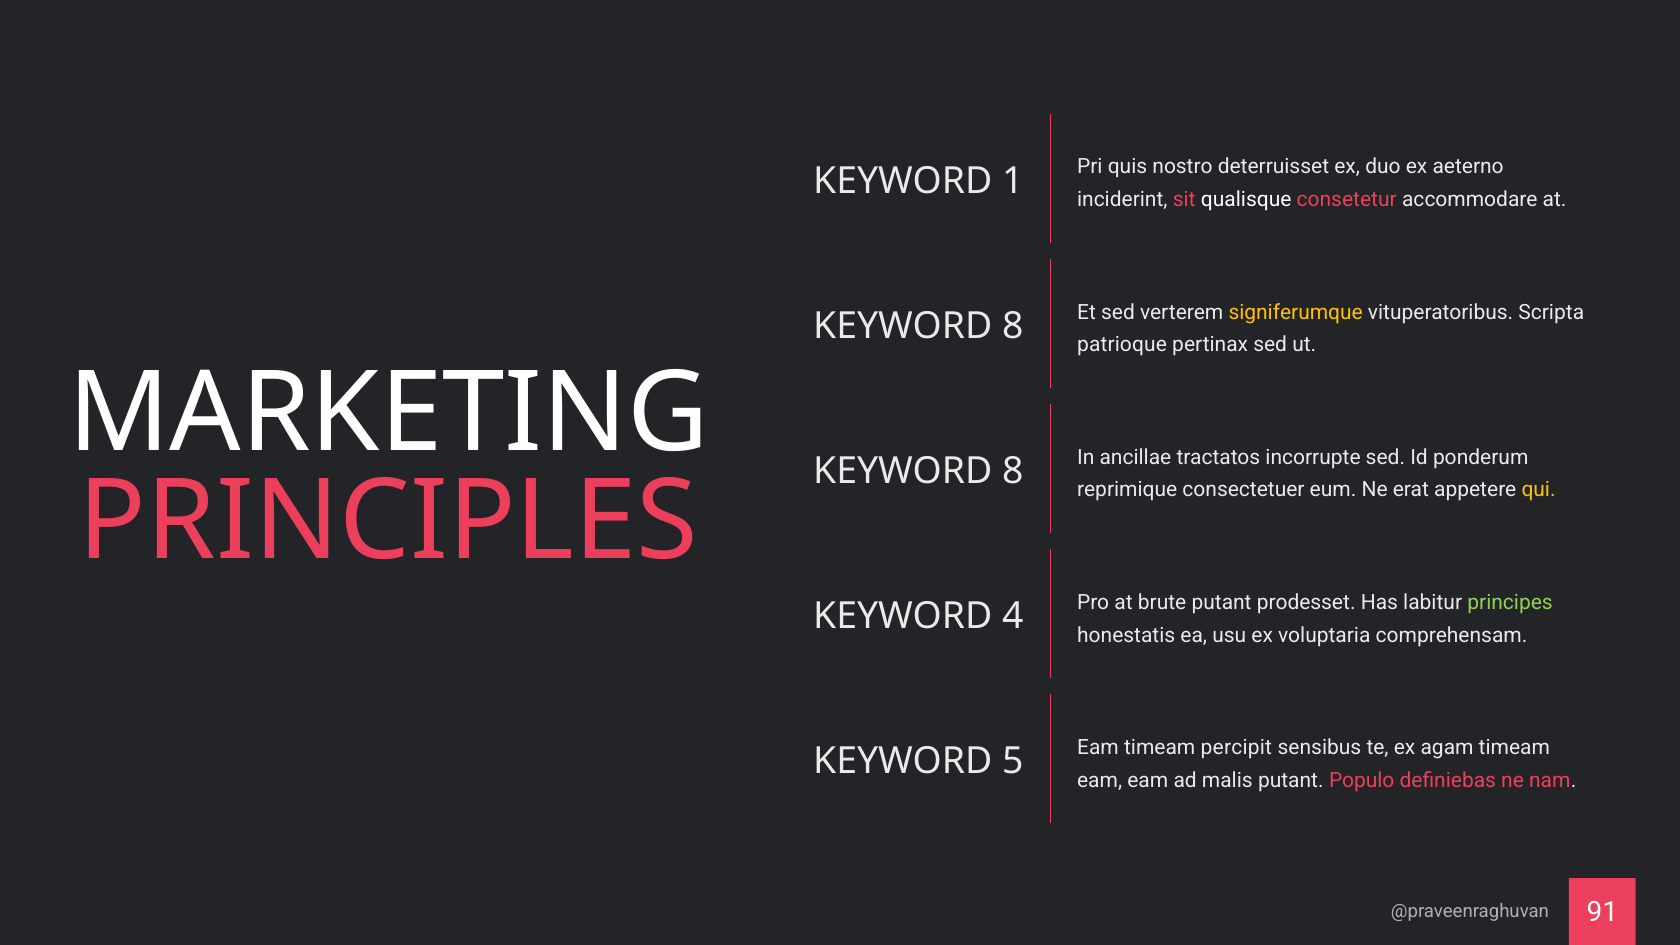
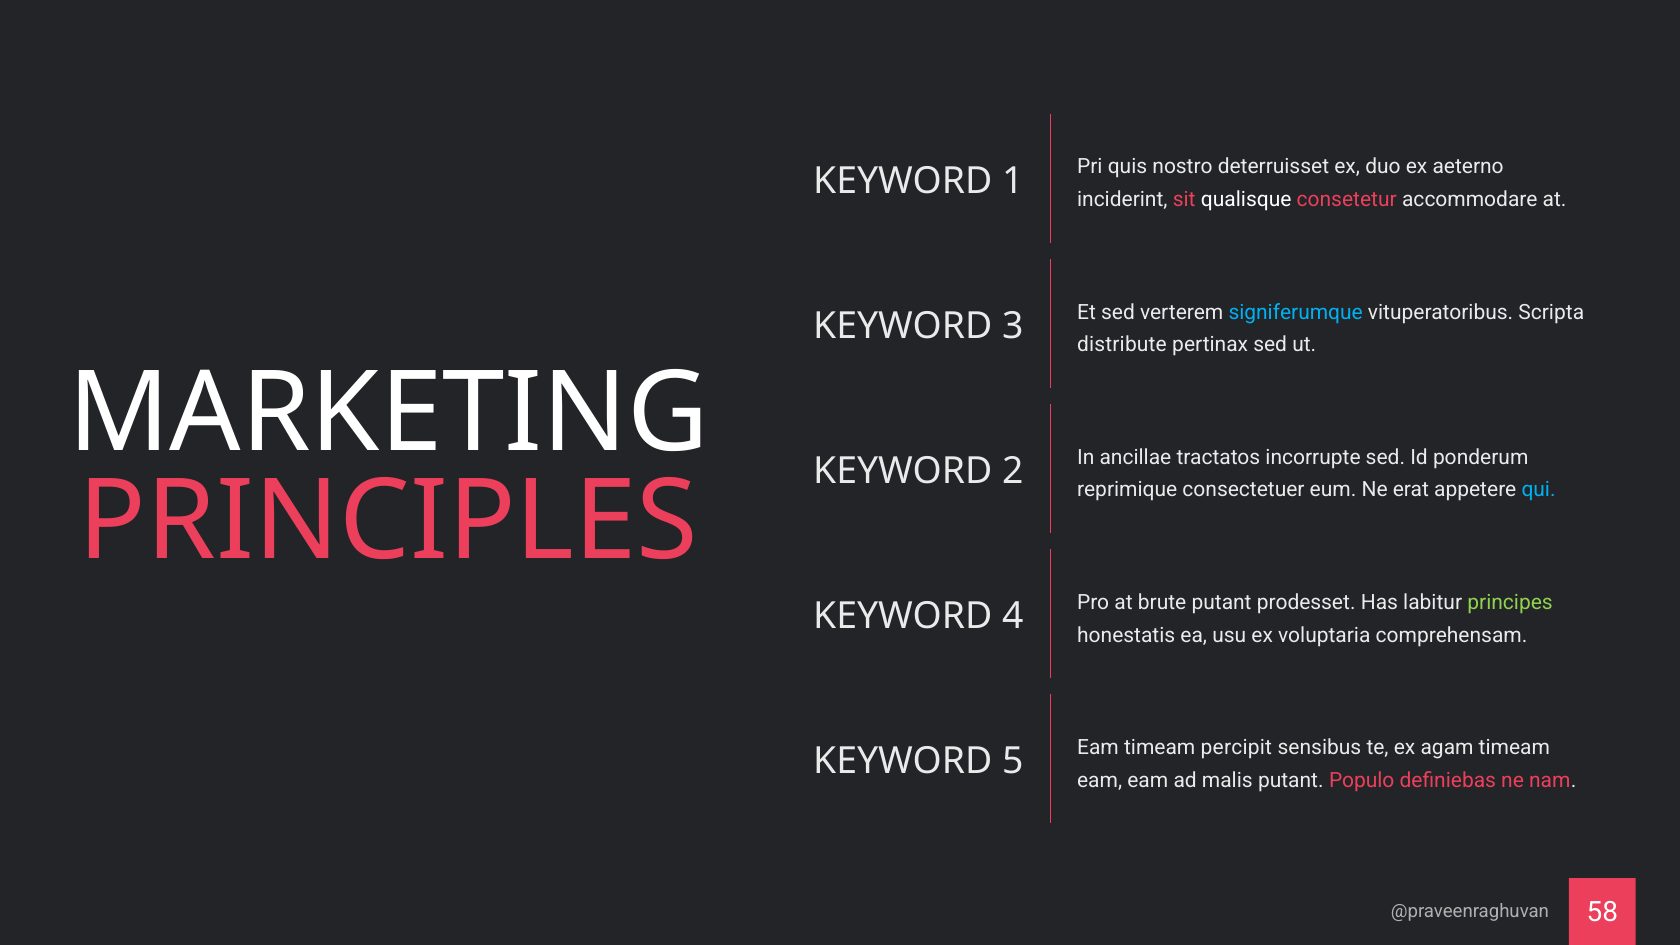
signiferumque colour: yellow -> light blue
8 at (1013, 326): 8 -> 3
patrioque: patrioque -> distribute
8 at (1013, 471): 8 -> 2
qui colour: yellow -> light blue
91: 91 -> 58
